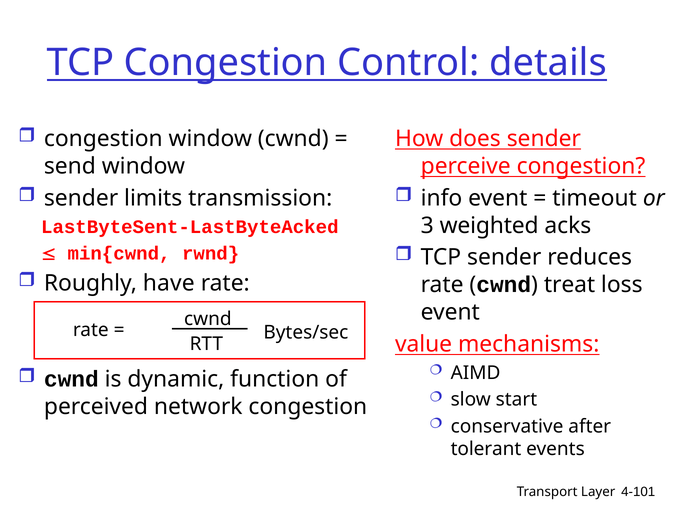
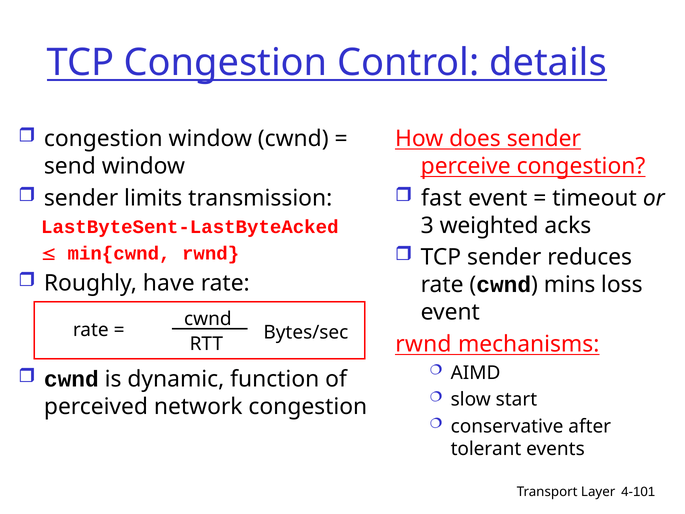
info: info -> fast
treat: treat -> mins
value at (424, 344): value -> rwnd
